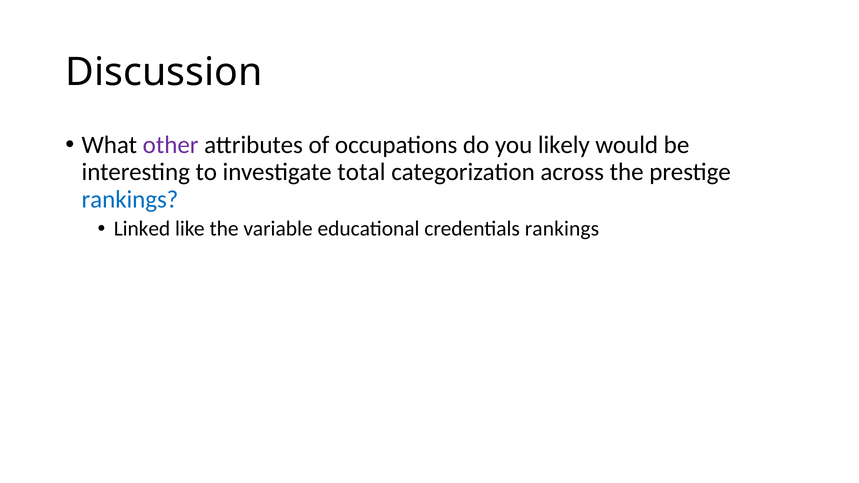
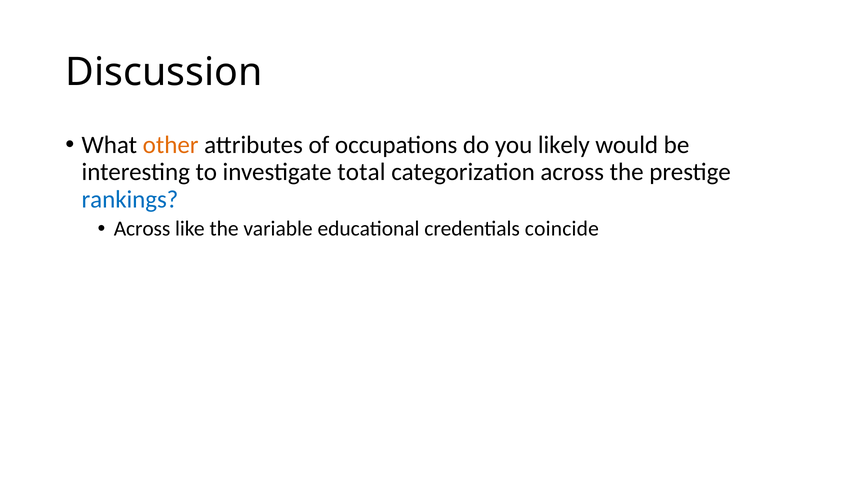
other colour: purple -> orange
Linked at (142, 229): Linked -> Across
credentials rankings: rankings -> coincide
